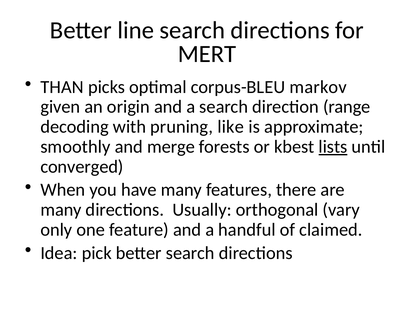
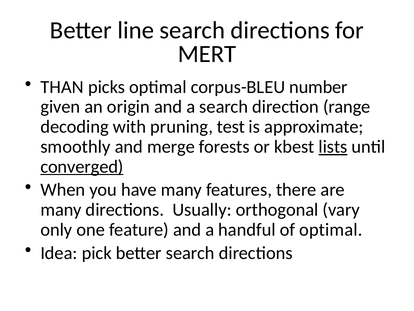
markov: markov -> number
like: like -> test
converged underline: none -> present
of claimed: claimed -> optimal
